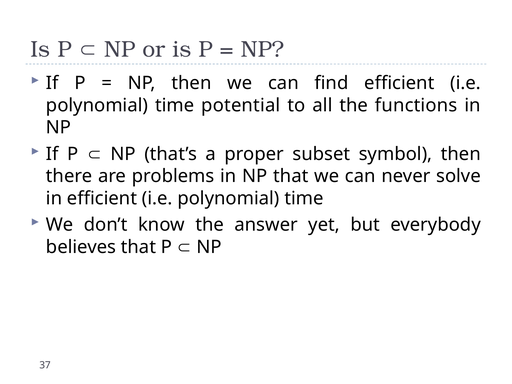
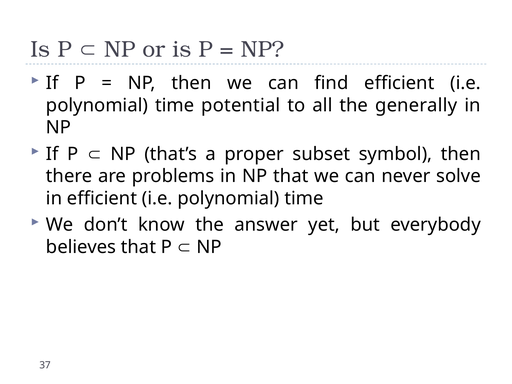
functions: functions -> generally
